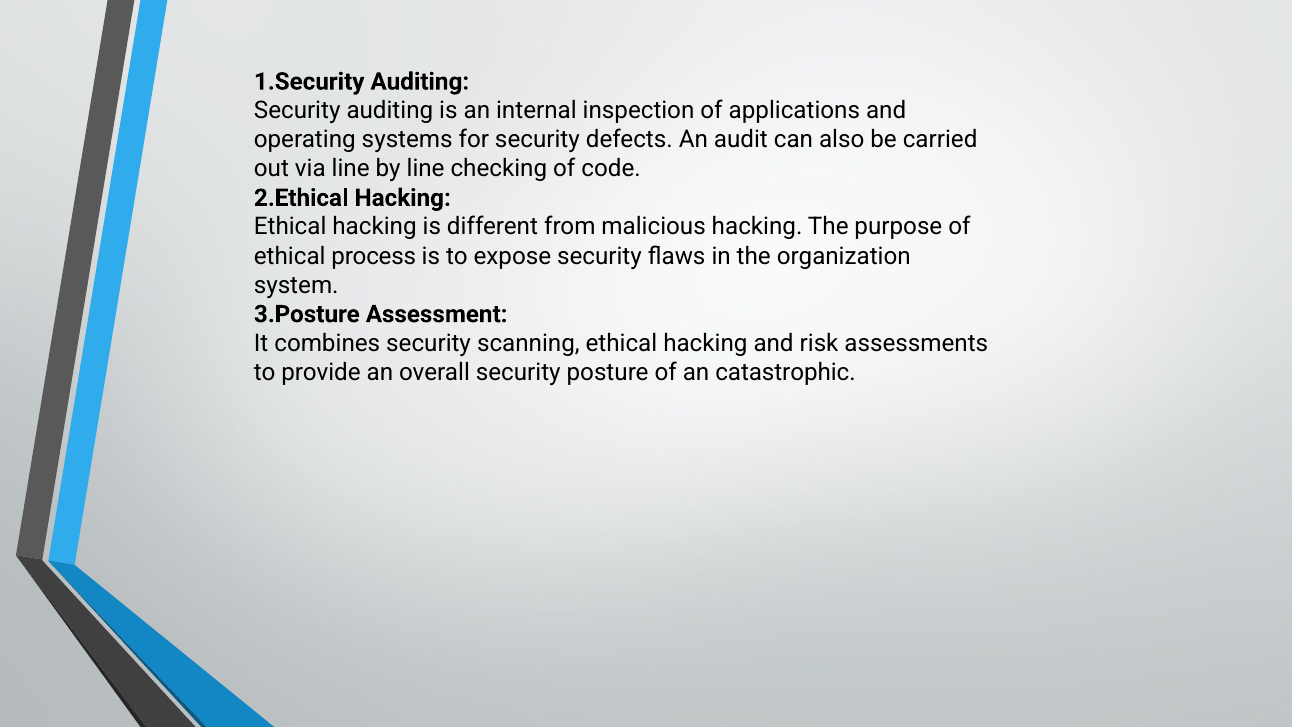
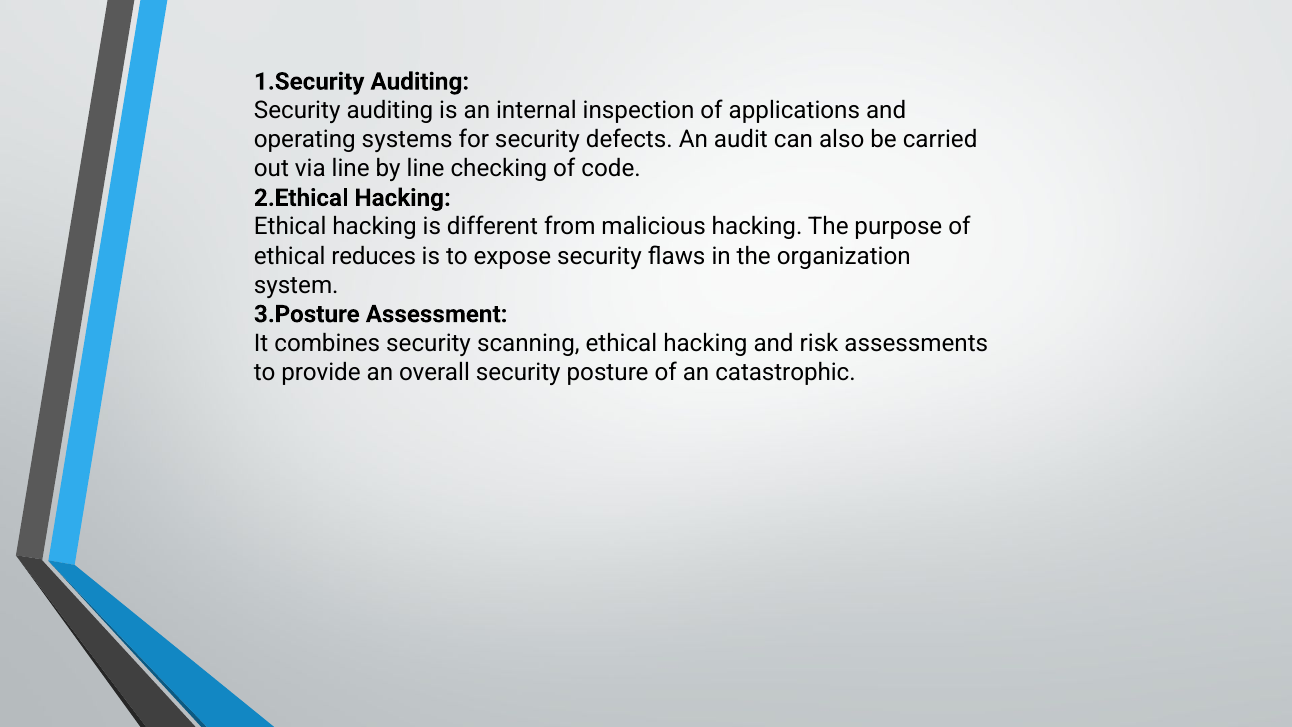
process: process -> reduces
